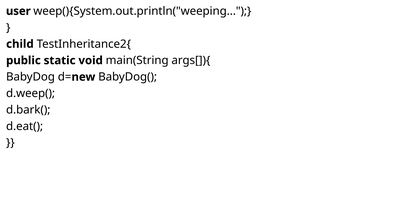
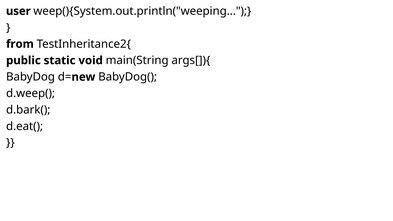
child: child -> from
